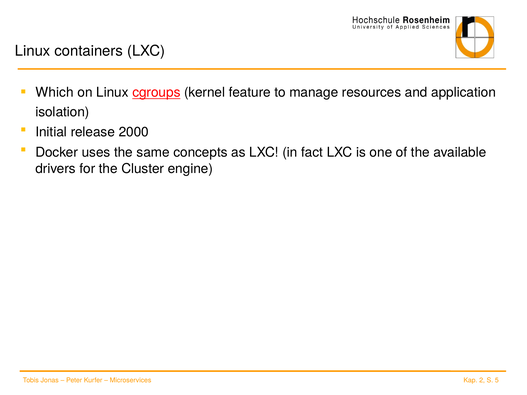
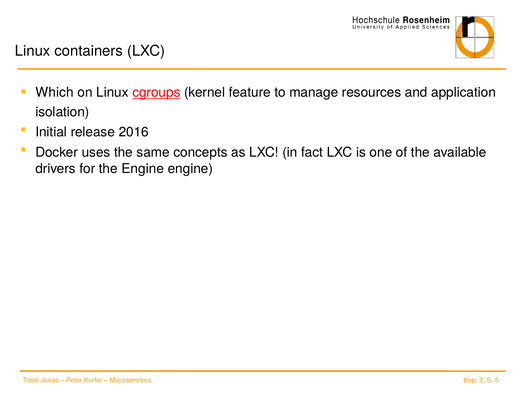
2000: 2000 -> 2016
the Cluster: Cluster -> Engine
